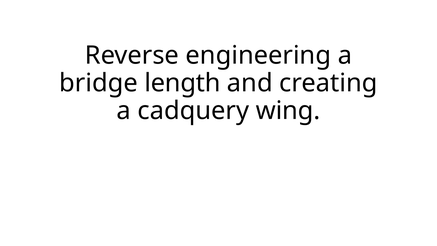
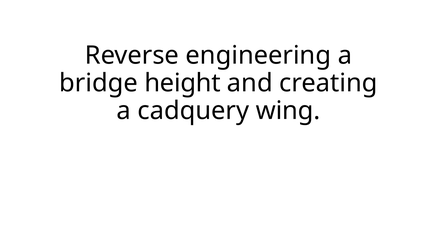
length: length -> height
